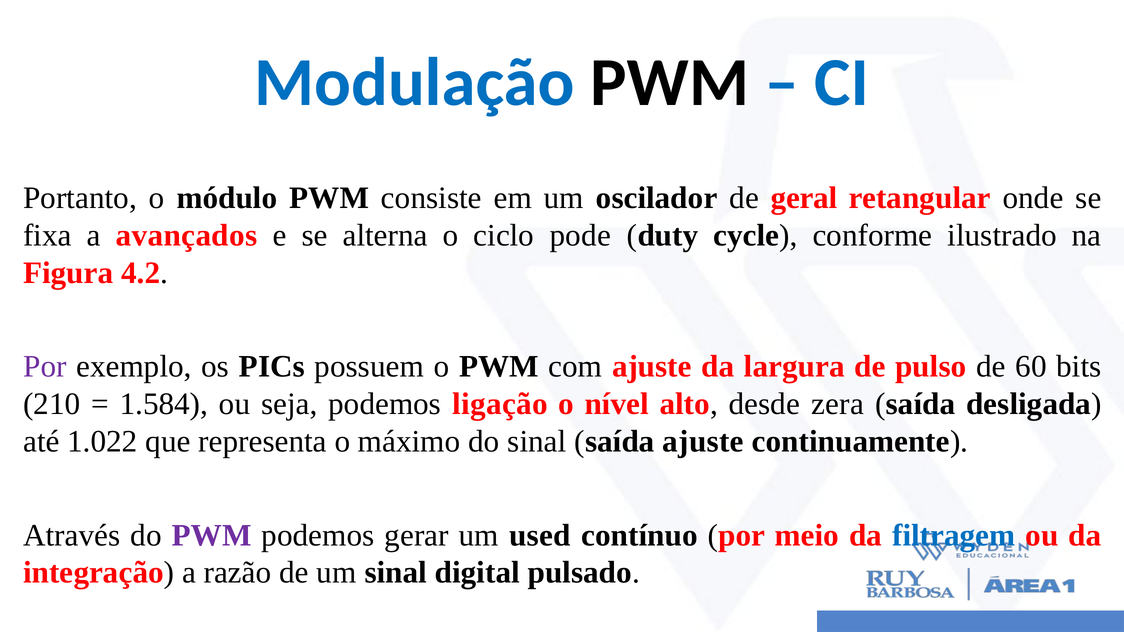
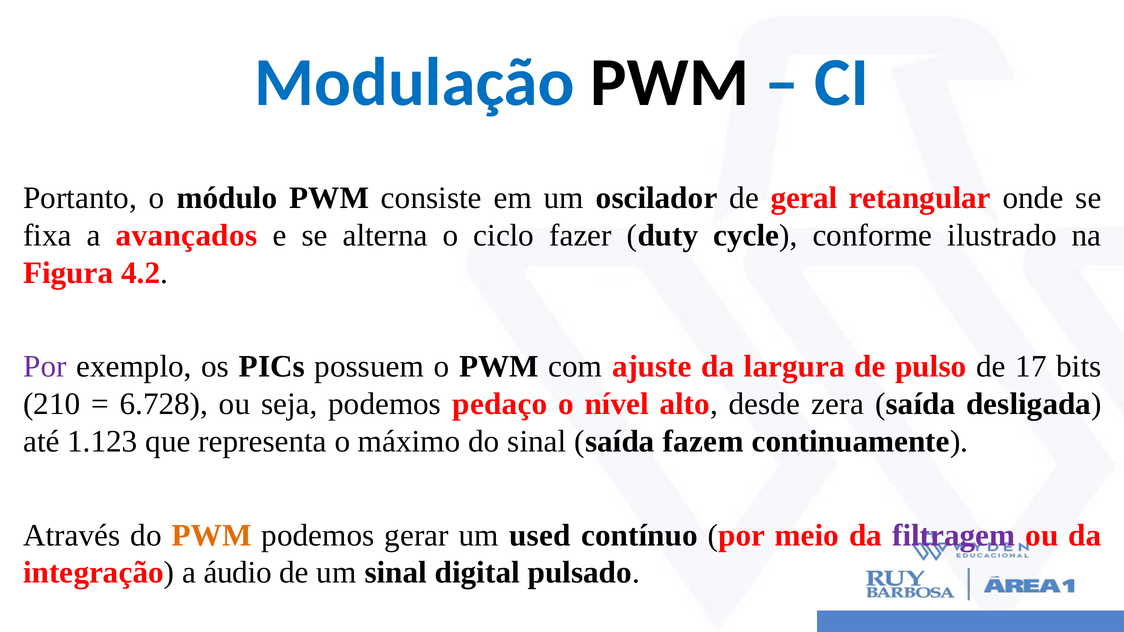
pode: pode -> fazer
60: 60 -> 17
1.584: 1.584 -> 6.728
ligação: ligação -> pedaço
1.022: 1.022 -> 1.123
saída ajuste: ajuste -> fazem
PWM at (212, 535) colour: purple -> orange
filtragem colour: blue -> purple
razão: razão -> áudio
